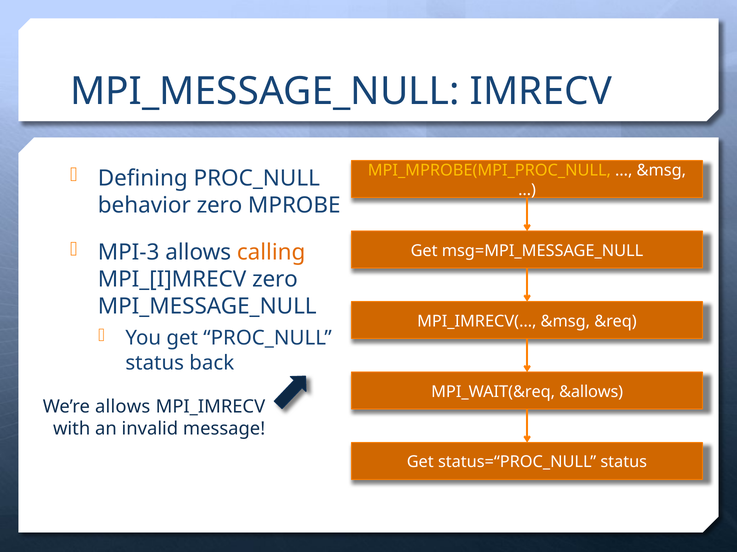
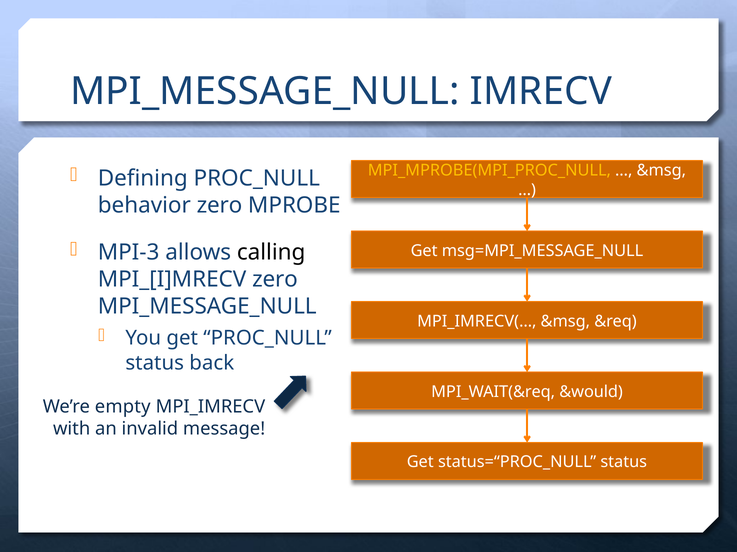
calling colour: orange -> black
&allows: &allows -> &would
We’re allows: allows -> empty
